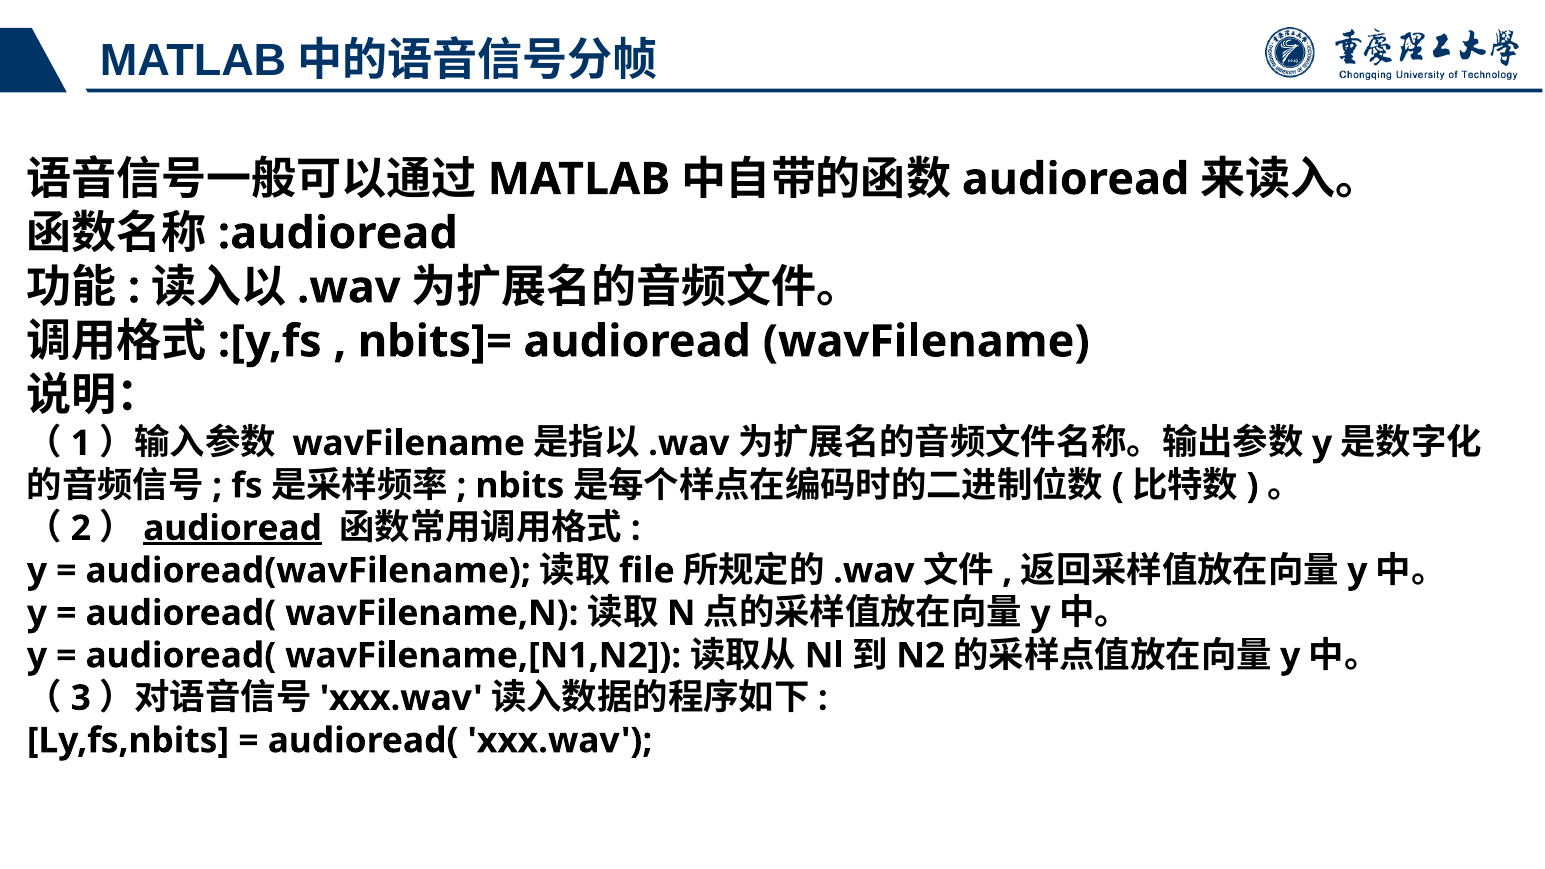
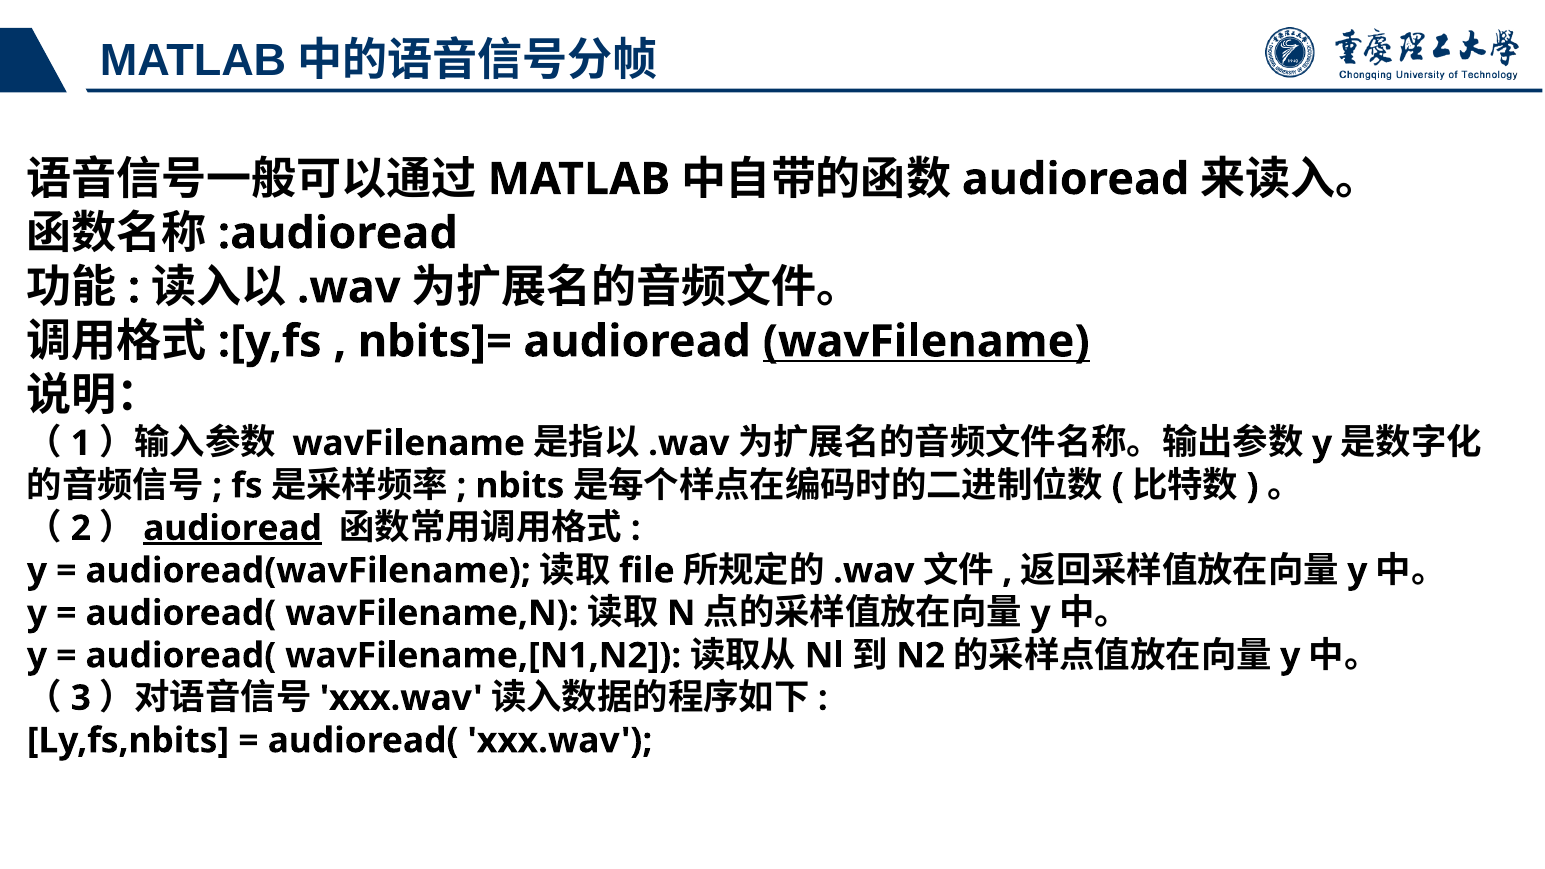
wavFilename at (926, 342) underline: none -> present
